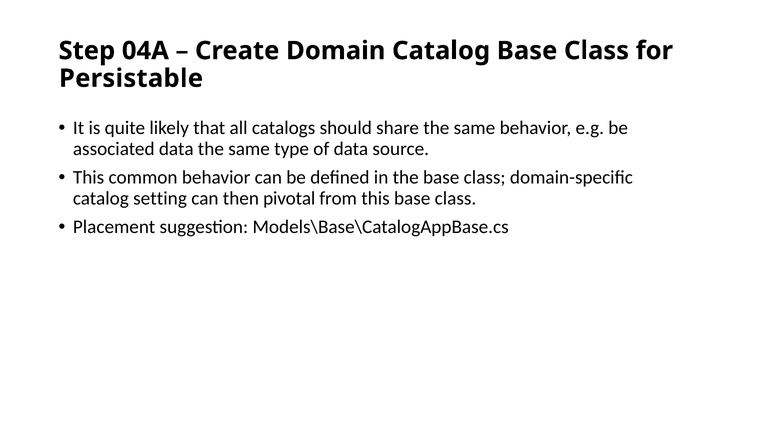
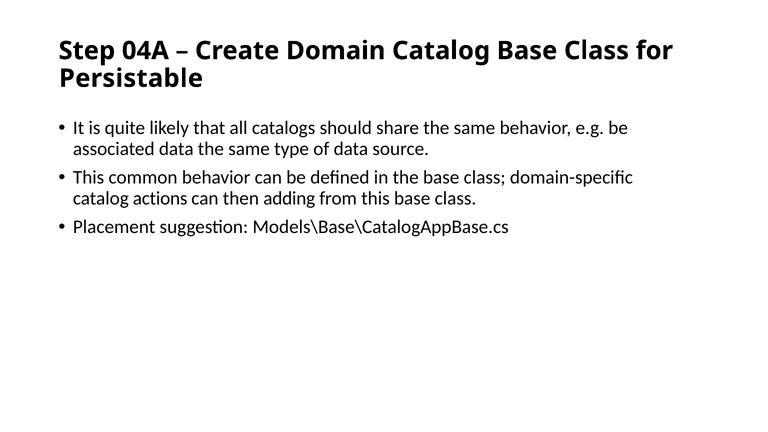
setting: setting -> actions
pivotal: pivotal -> adding
